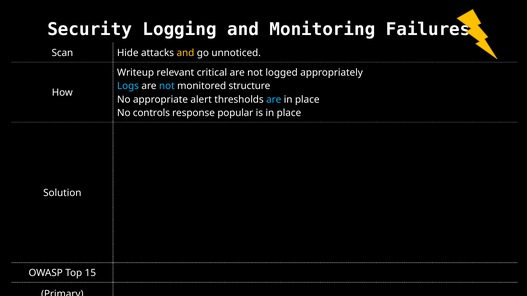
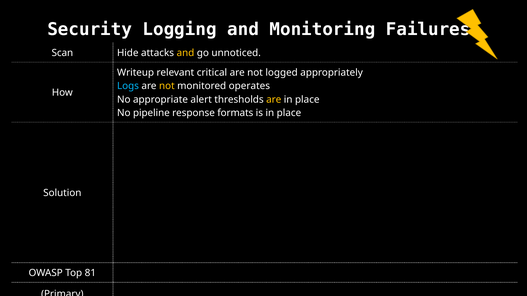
not at (167, 86) colour: light blue -> yellow
structure: structure -> operates
are at (274, 100) colour: light blue -> yellow
controls: controls -> pipeline
popular: popular -> formats
15: 15 -> 81
